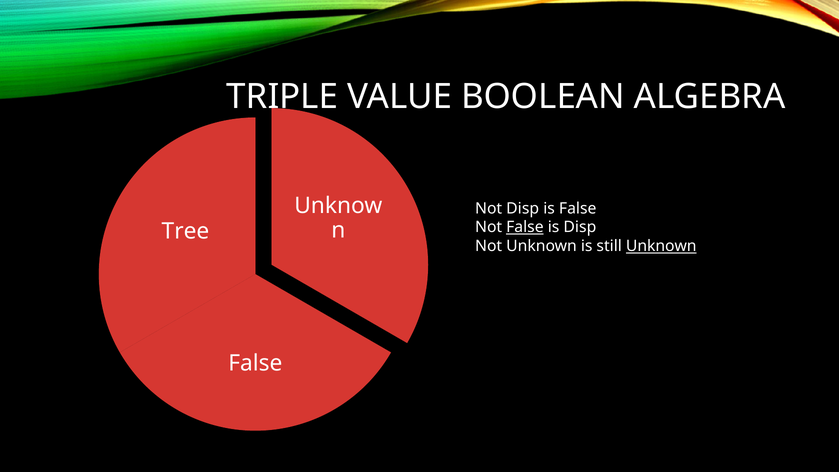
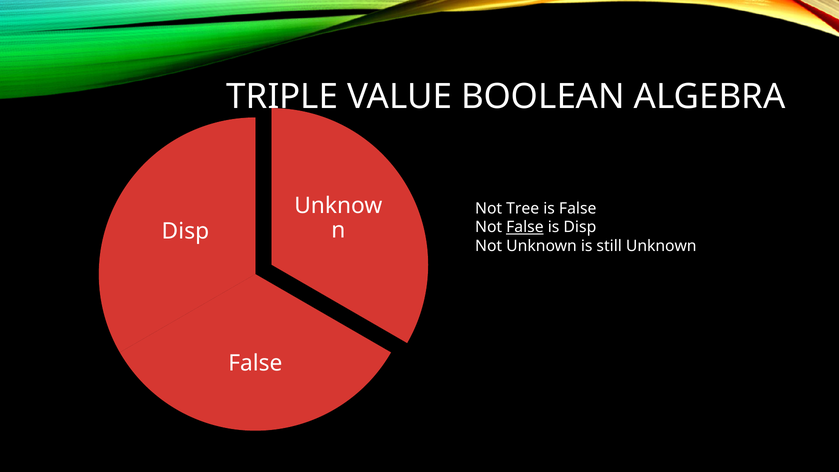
Not Disp: Disp -> Tree
Tree at (185, 231): Tree -> Disp
Unknown at (661, 246) underline: present -> none
